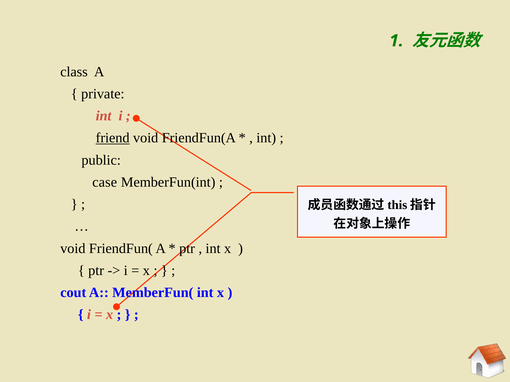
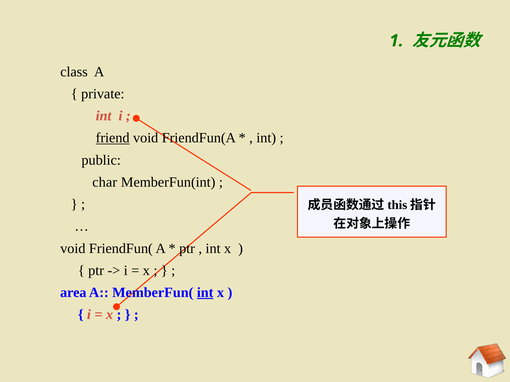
case: case -> char
cout: cout -> area
int at (205, 293) underline: none -> present
